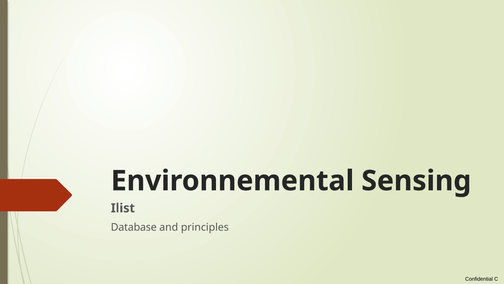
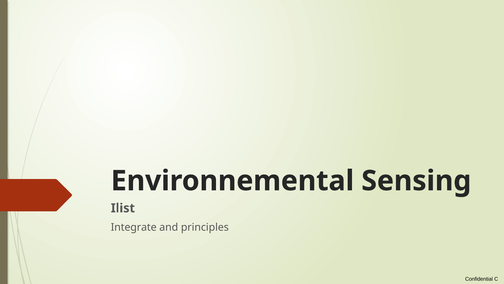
Database: Database -> Integrate
